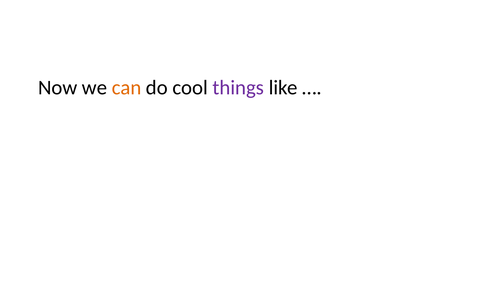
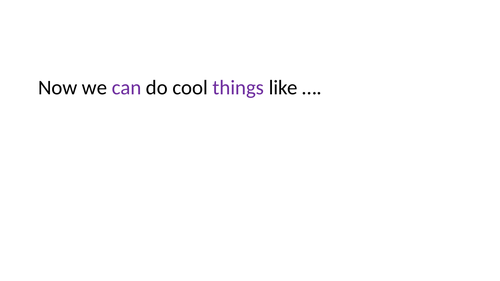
can colour: orange -> purple
